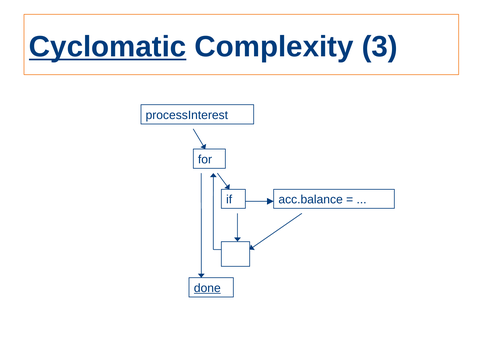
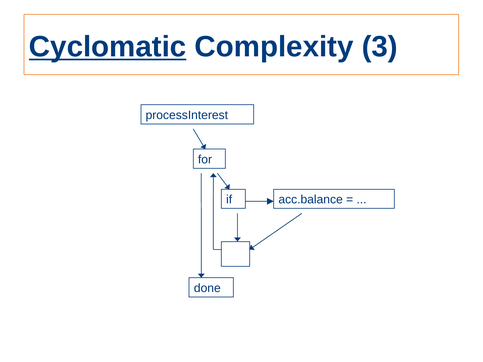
done underline: present -> none
